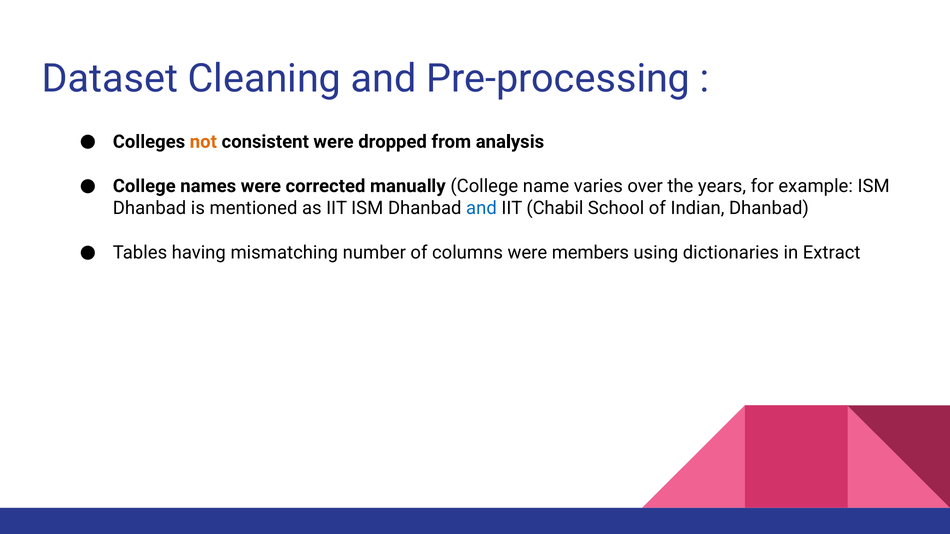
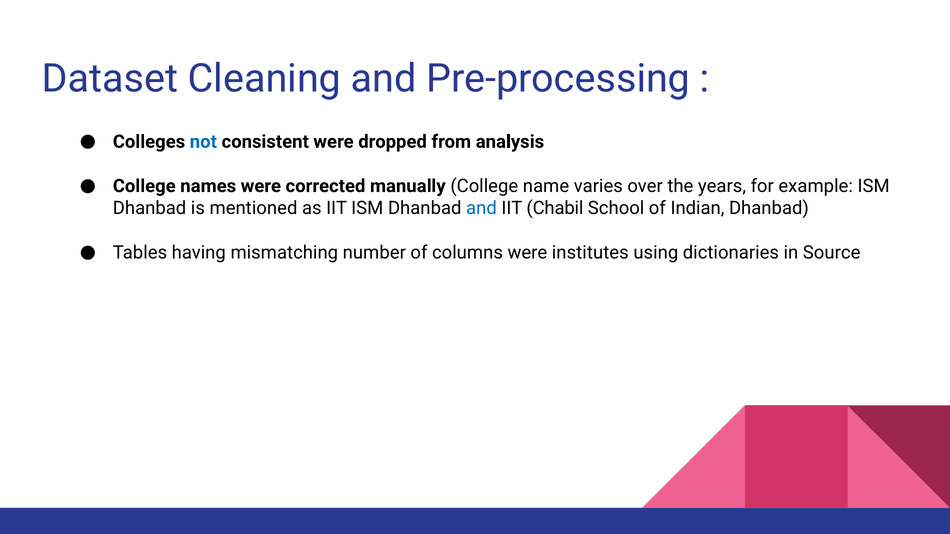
not colour: orange -> blue
members: members -> institutes
Extract: Extract -> Source
